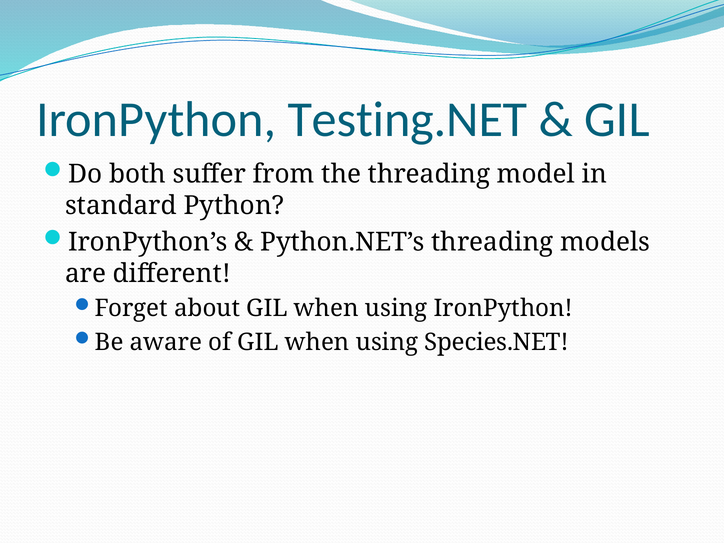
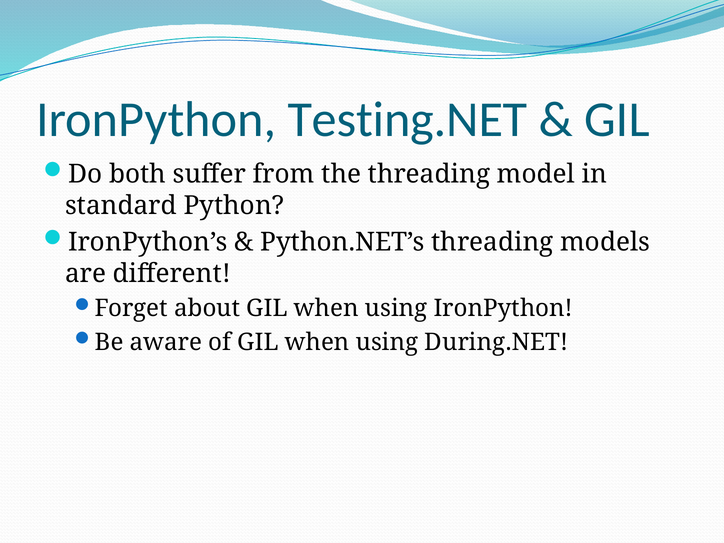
Species.NET: Species.NET -> During.NET
